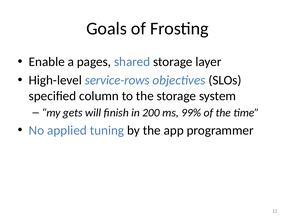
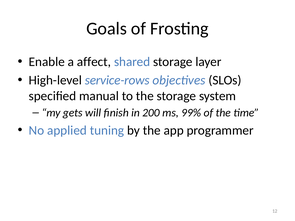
pages: pages -> affect
column: column -> manual
